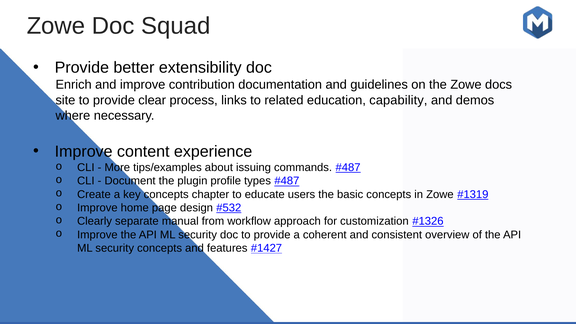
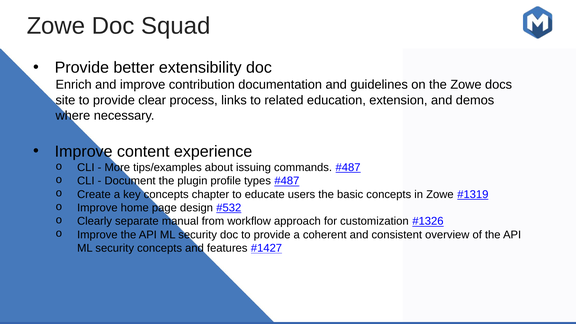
capability: capability -> extension
